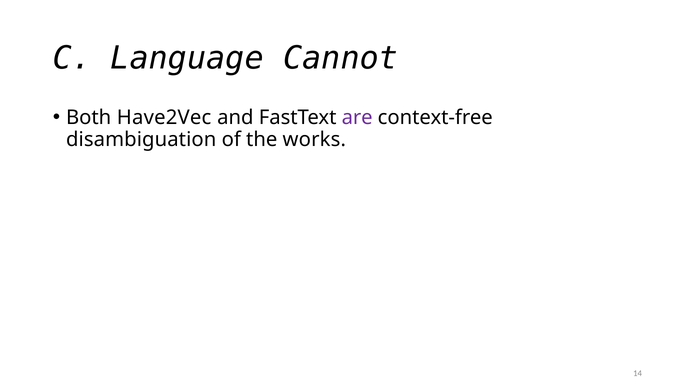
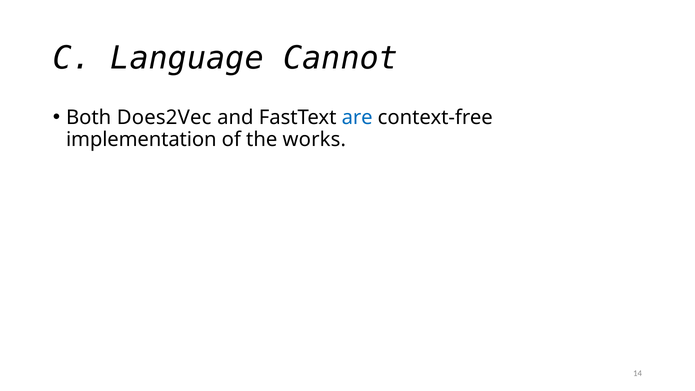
Have2Vec: Have2Vec -> Does2Vec
are colour: purple -> blue
disambiguation: disambiguation -> implementation
